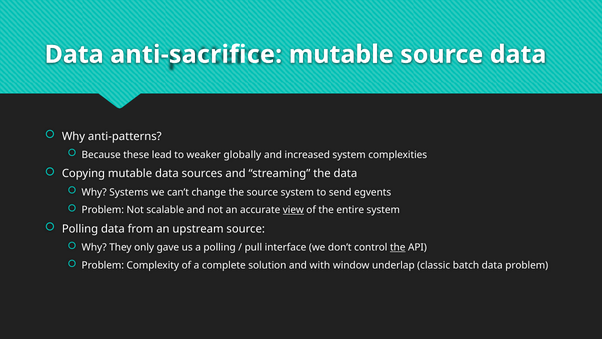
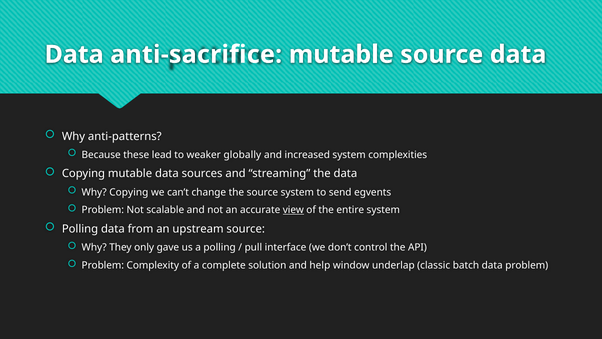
Why Systems: Systems -> Copying
the at (398, 247) underline: present -> none
with: with -> help
